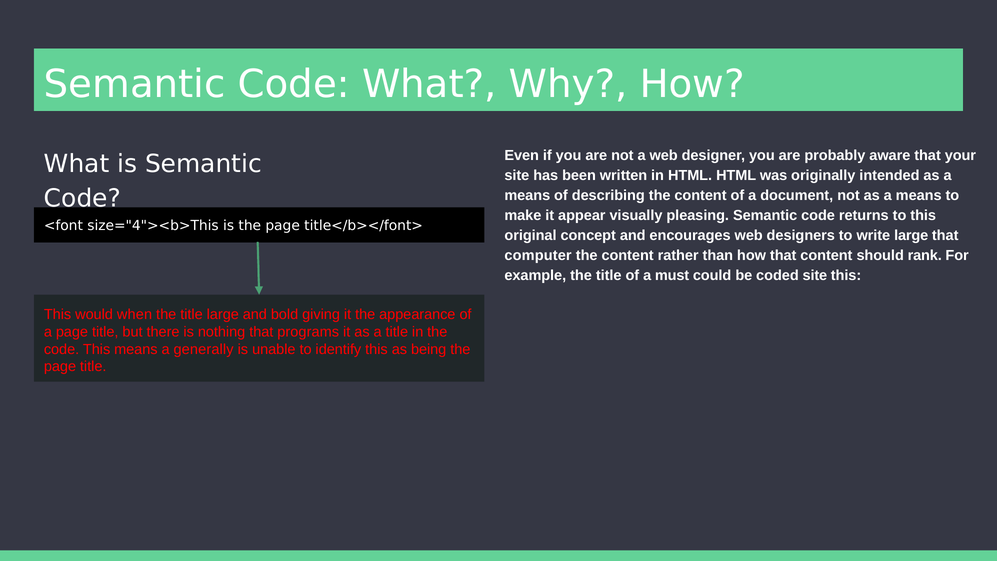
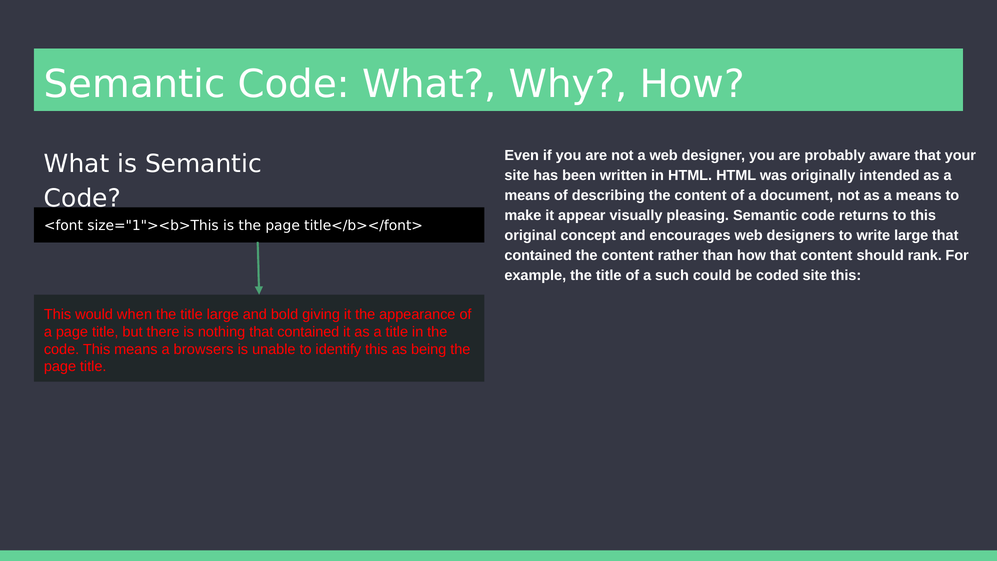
size="4"><b>This: size="4"><b>This -> size="1"><b>This
computer at (538, 255): computer -> contained
must: must -> such
nothing that programs: programs -> contained
generally: generally -> browsers
